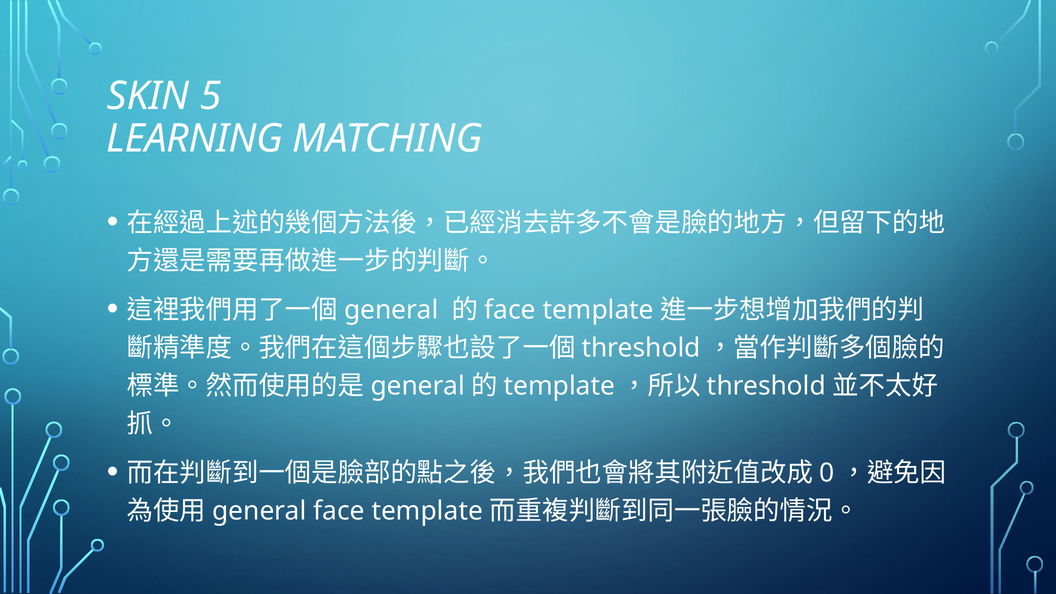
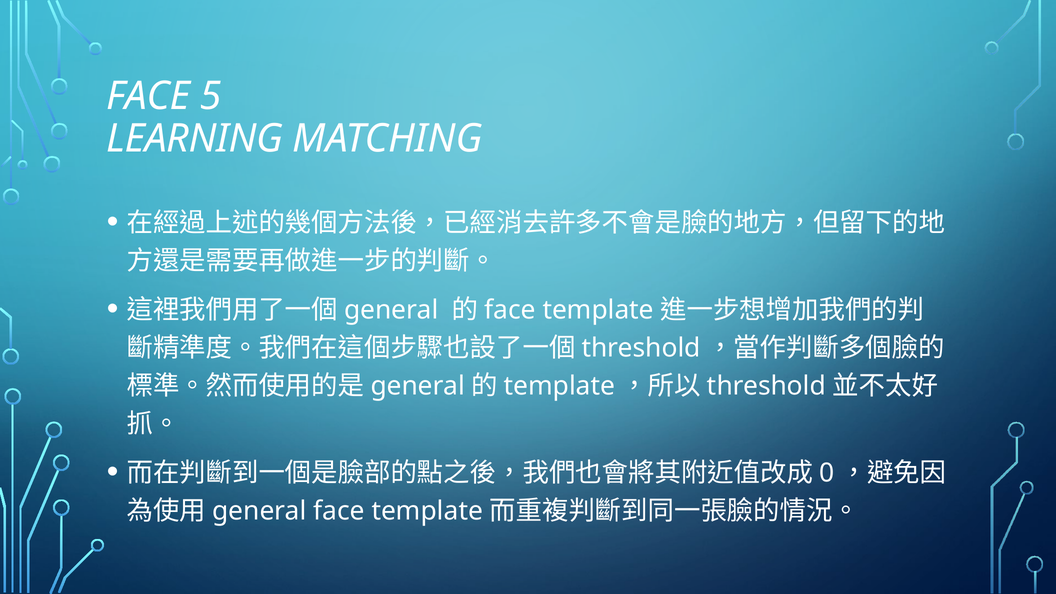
SKIN at (148, 96): SKIN -> FACE
